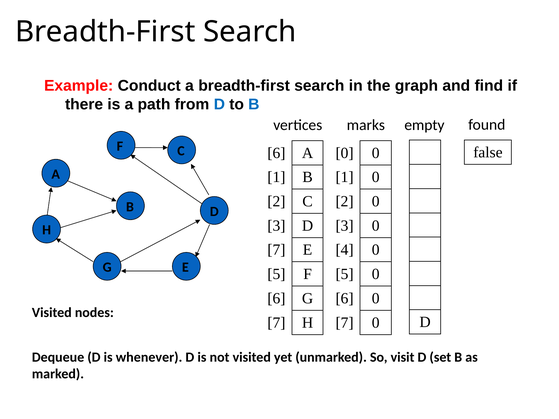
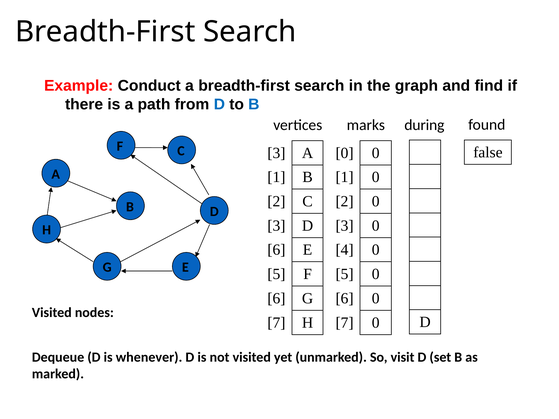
empty: empty -> during
6 at (276, 153): 6 -> 3
7 at (276, 250): 7 -> 6
